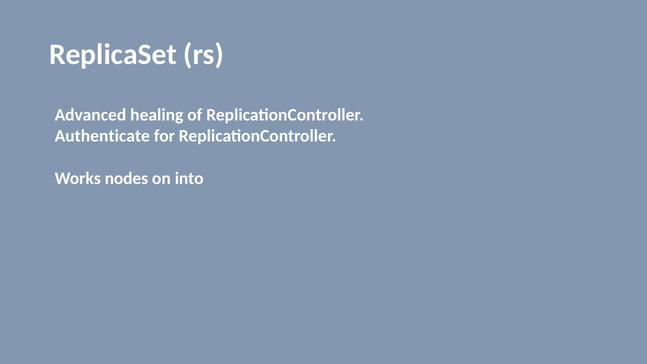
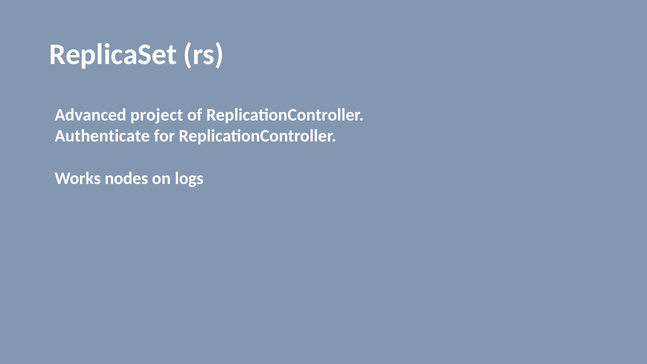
healing: healing -> project
into: into -> logs
